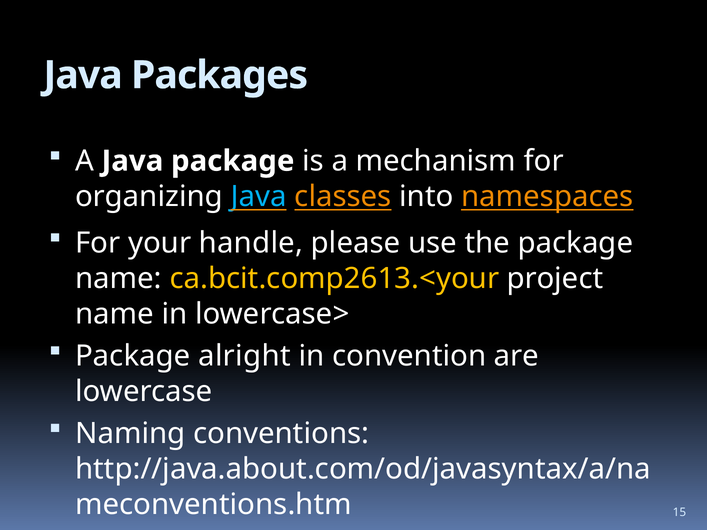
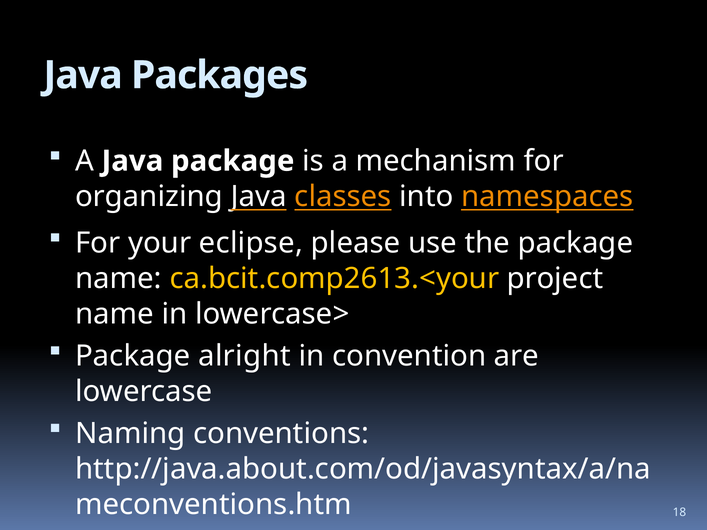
Java at (259, 196) colour: light blue -> white
handle: handle -> eclipse
15: 15 -> 18
